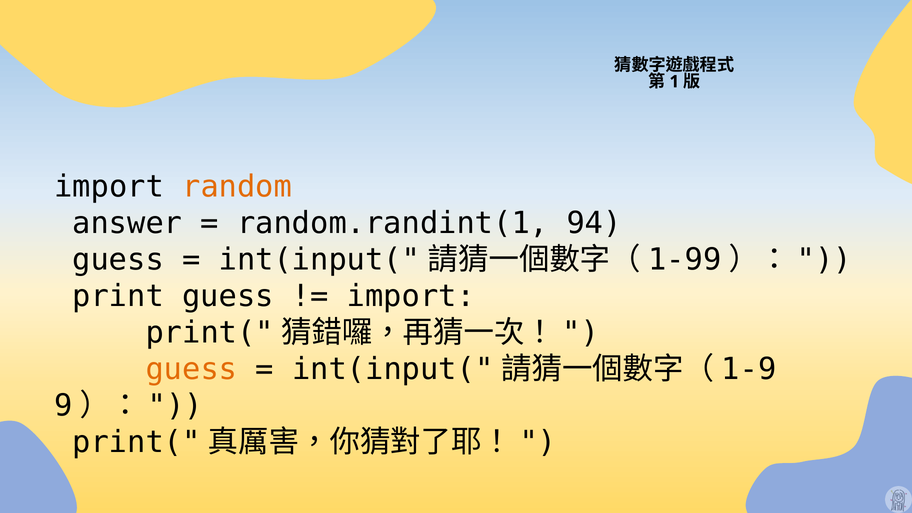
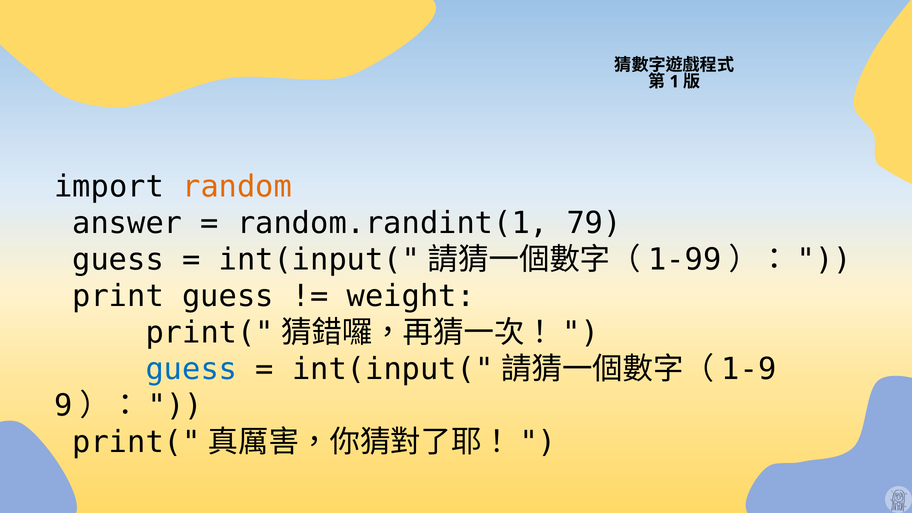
94: 94 -> 79
import at (411, 296): import -> weight
guess at (191, 369) colour: orange -> blue
